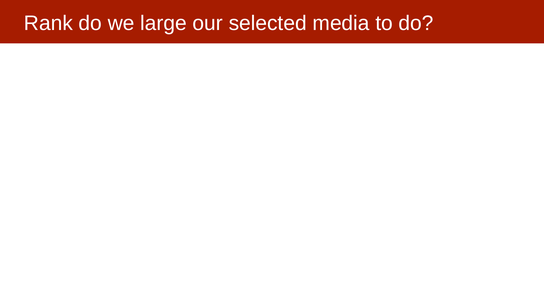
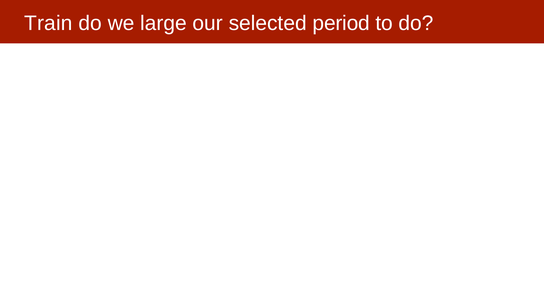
Rank: Rank -> Train
media: media -> period
